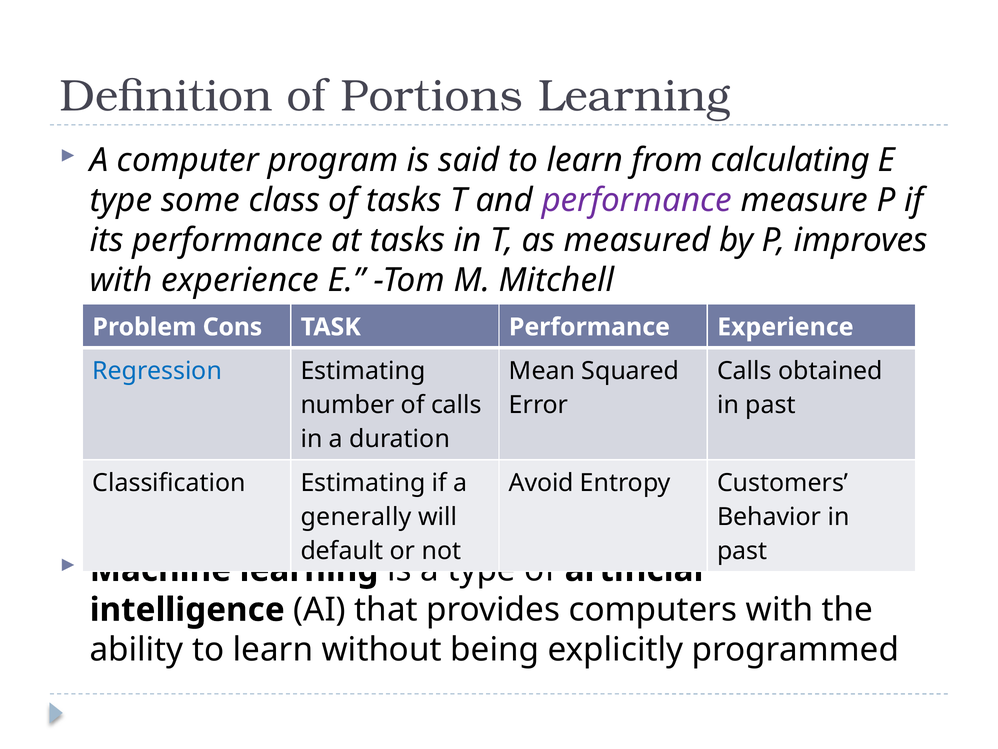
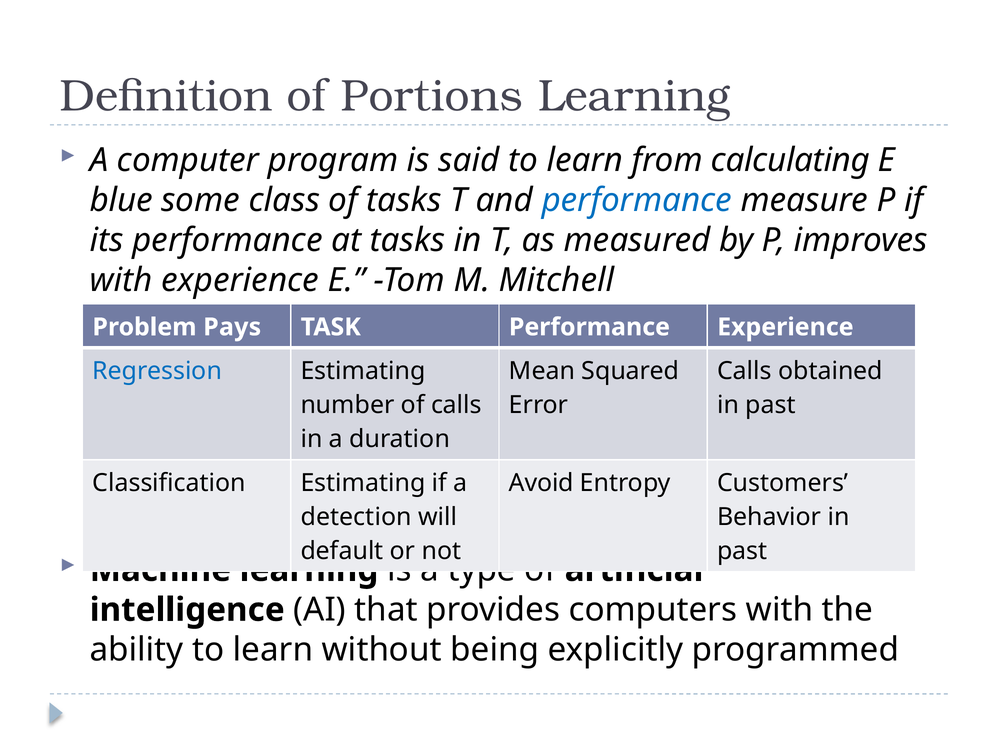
type at (121, 200): type -> blue
performance at (637, 200) colour: purple -> blue
Cons: Cons -> Pays
generally: generally -> detection
